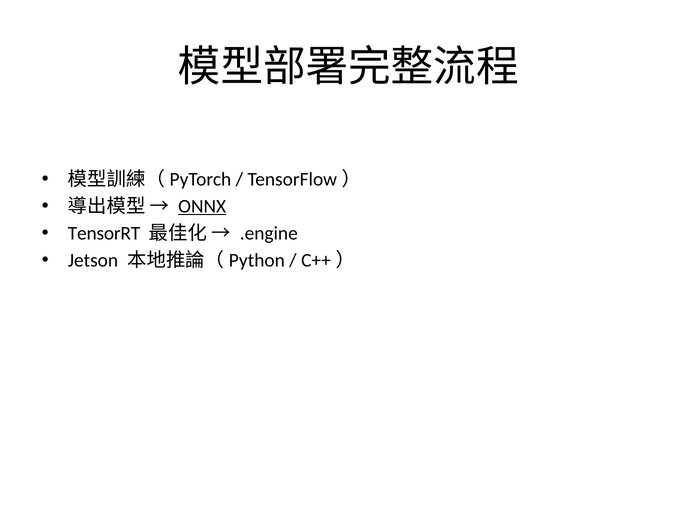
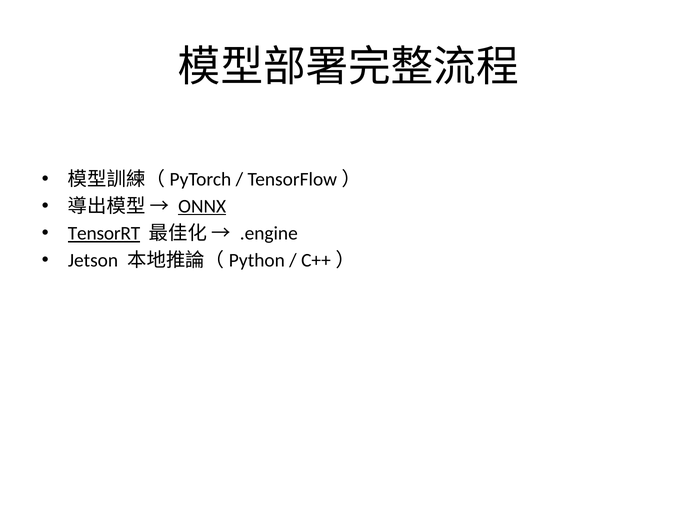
TensorRT underline: none -> present
